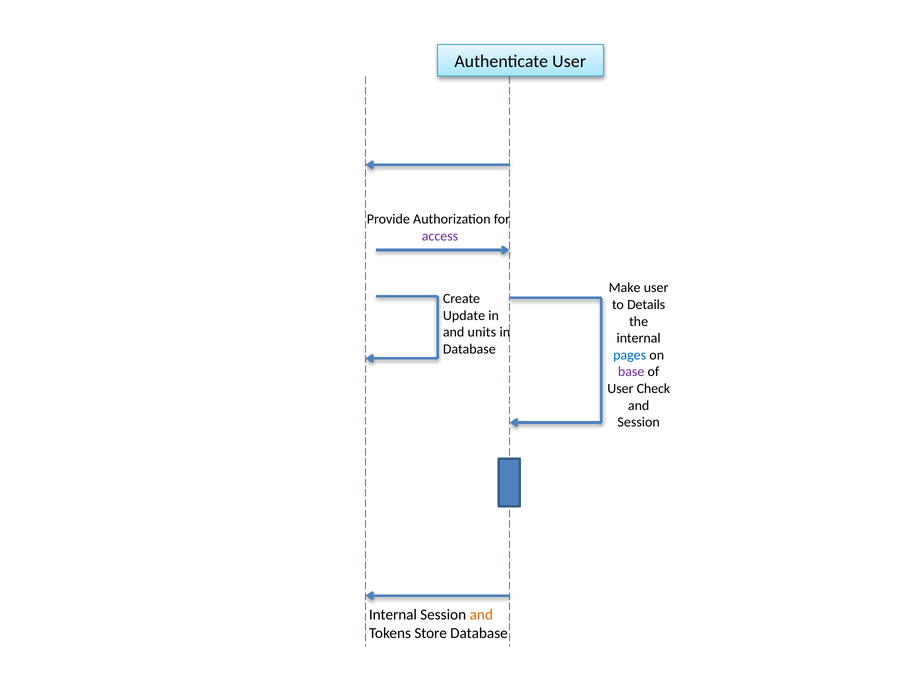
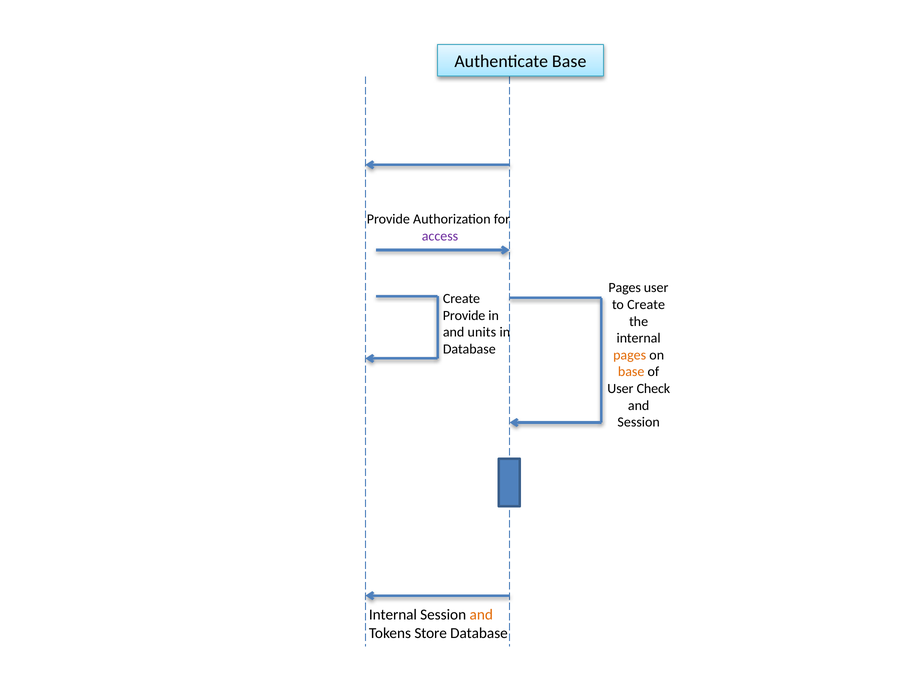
Authenticate User: User -> Base
Make at (625, 288): Make -> Pages
to Details: Details -> Create
Update at (464, 316): Update -> Provide
pages at (630, 355) colour: blue -> orange
base at (631, 372) colour: purple -> orange
